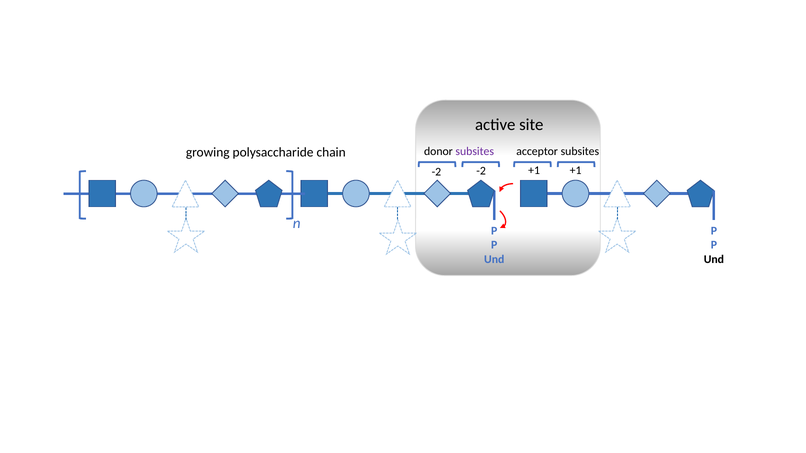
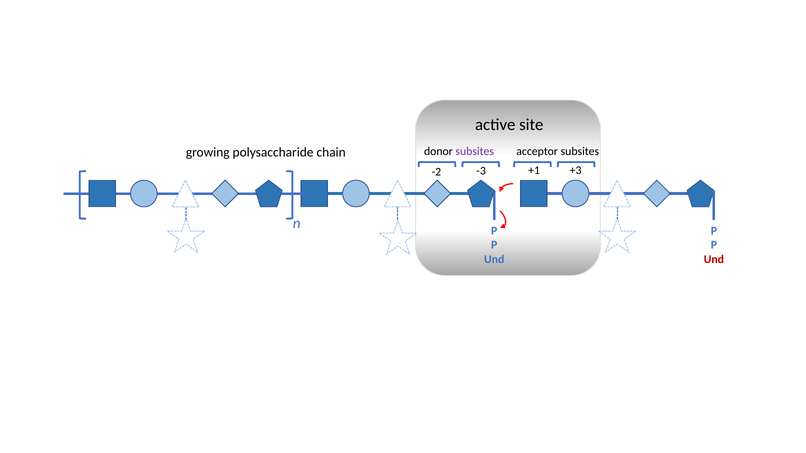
-2 -2: -2 -> -3
+1 +1: +1 -> +3
Und at (714, 259) colour: black -> red
